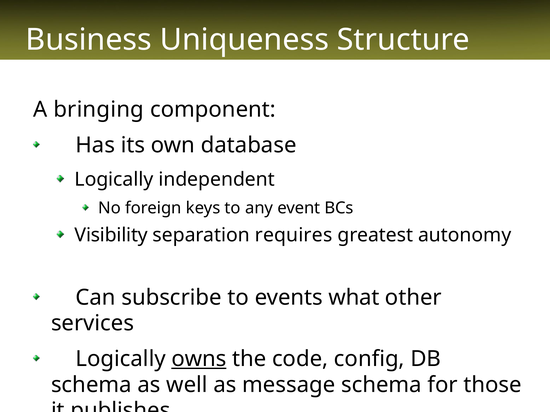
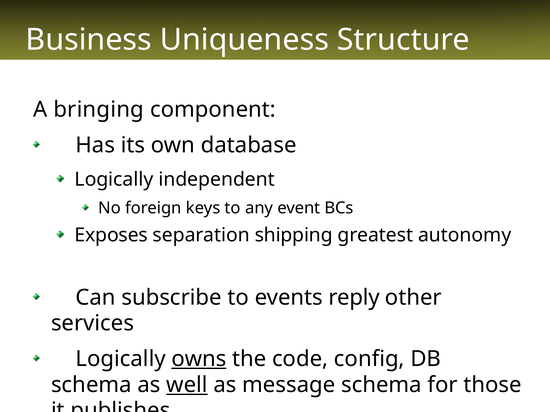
Visibility: Visibility -> Exposes
requires: requires -> shipping
what: what -> reply
well underline: none -> present
